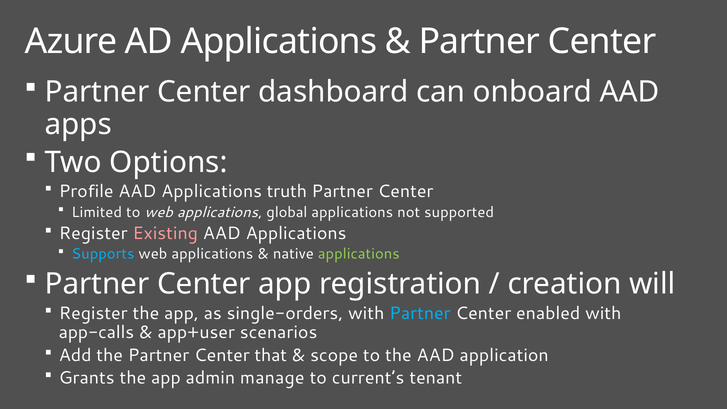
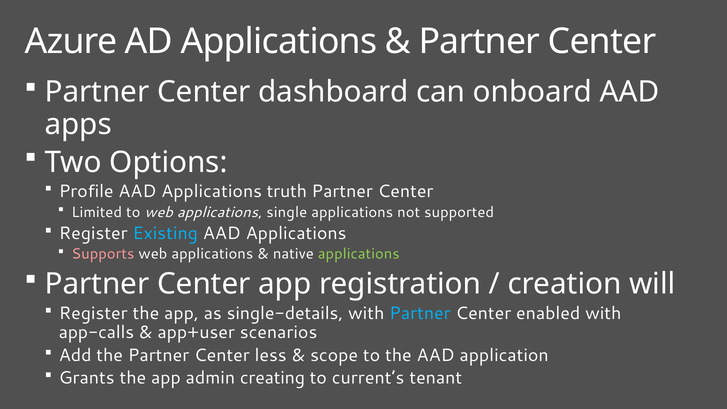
global: global -> single
Existing colour: pink -> light blue
Supports colour: light blue -> pink
single-orders: single-orders -> single-details
that: that -> less
manage: manage -> creating
